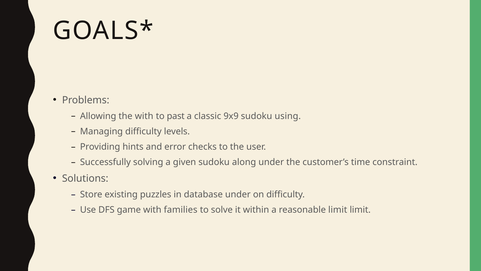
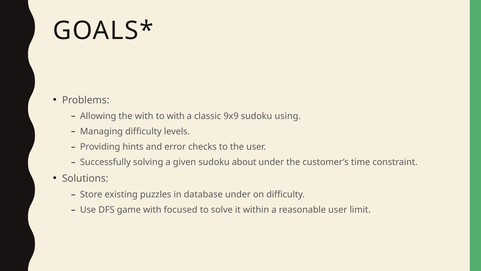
to past: past -> with
along: along -> about
families: families -> focused
reasonable limit: limit -> user
